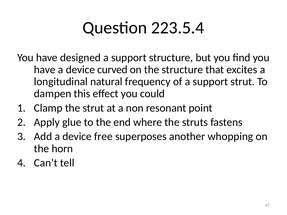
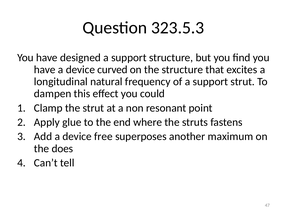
223.5.4: 223.5.4 -> 323.5.3
whopping: whopping -> maximum
horn: horn -> does
